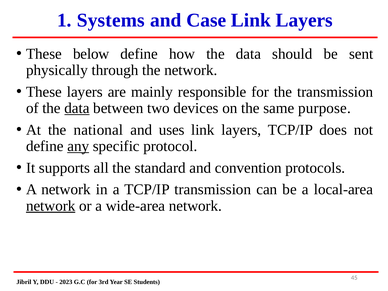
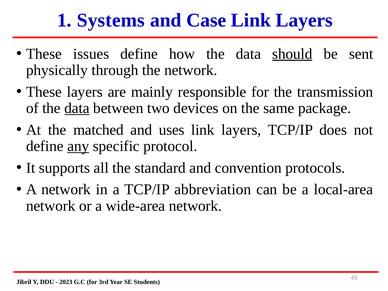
below: below -> issues
should underline: none -> present
purpose: purpose -> package
national: national -> matched
TCP/IP transmission: transmission -> abbreviation
network at (51, 206) underline: present -> none
